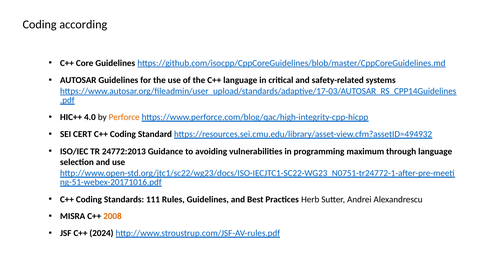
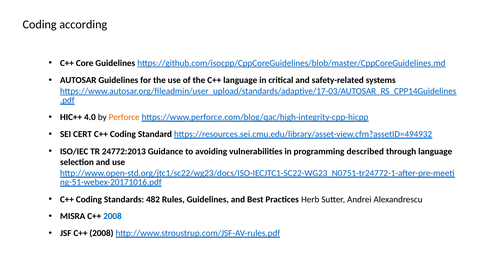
maximum: maximum -> described
111: 111 -> 482
2008 at (112, 216) colour: orange -> blue
JSF C++ 2024: 2024 -> 2008
